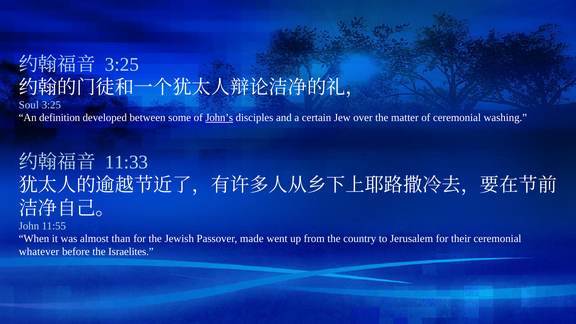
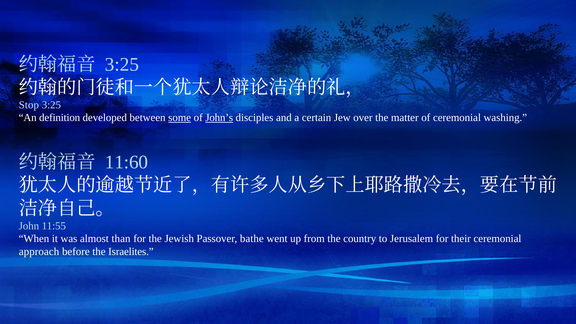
Soul: Soul -> Stop
some underline: none -> present
11:33: 11:33 -> 11:60
made: made -> bathe
whatever: whatever -> approach
